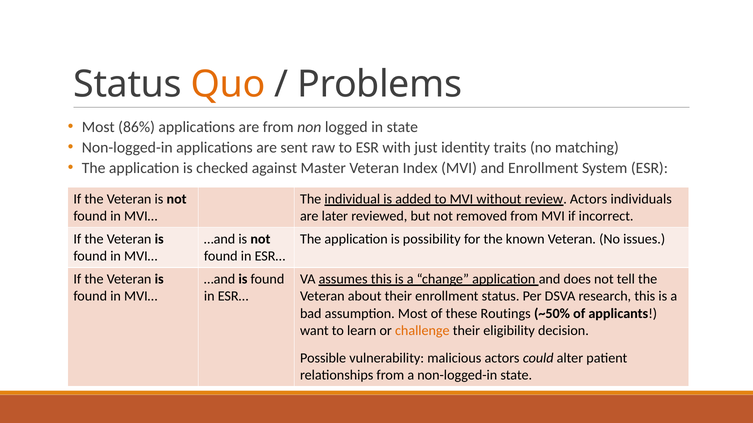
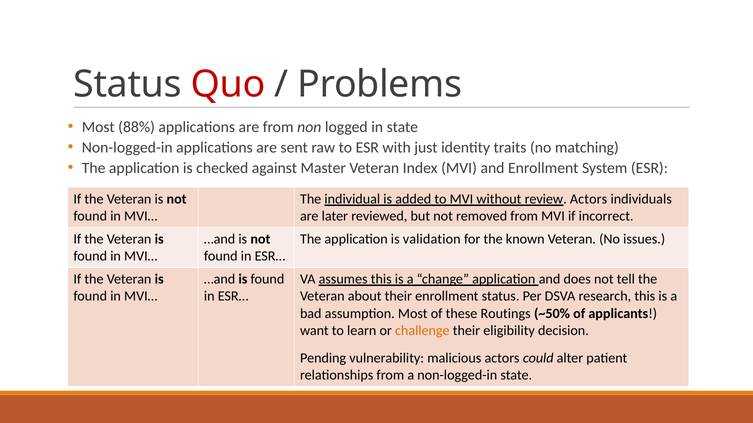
Quo colour: orange -> red
86%: 86% -> 88%
possibility: possibility -> validation
Possible: Possible -> Pending
